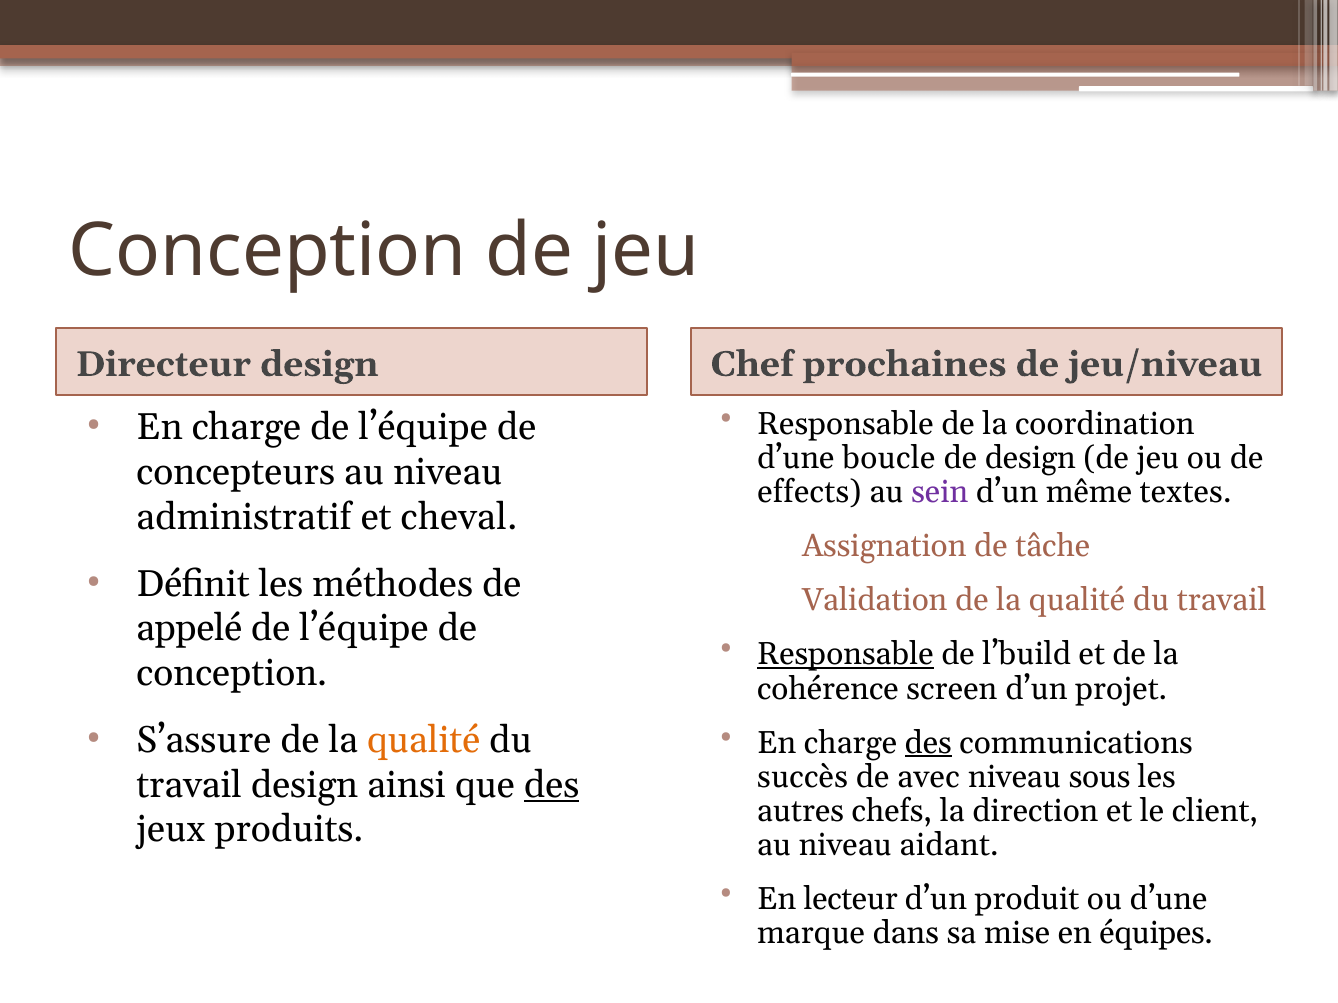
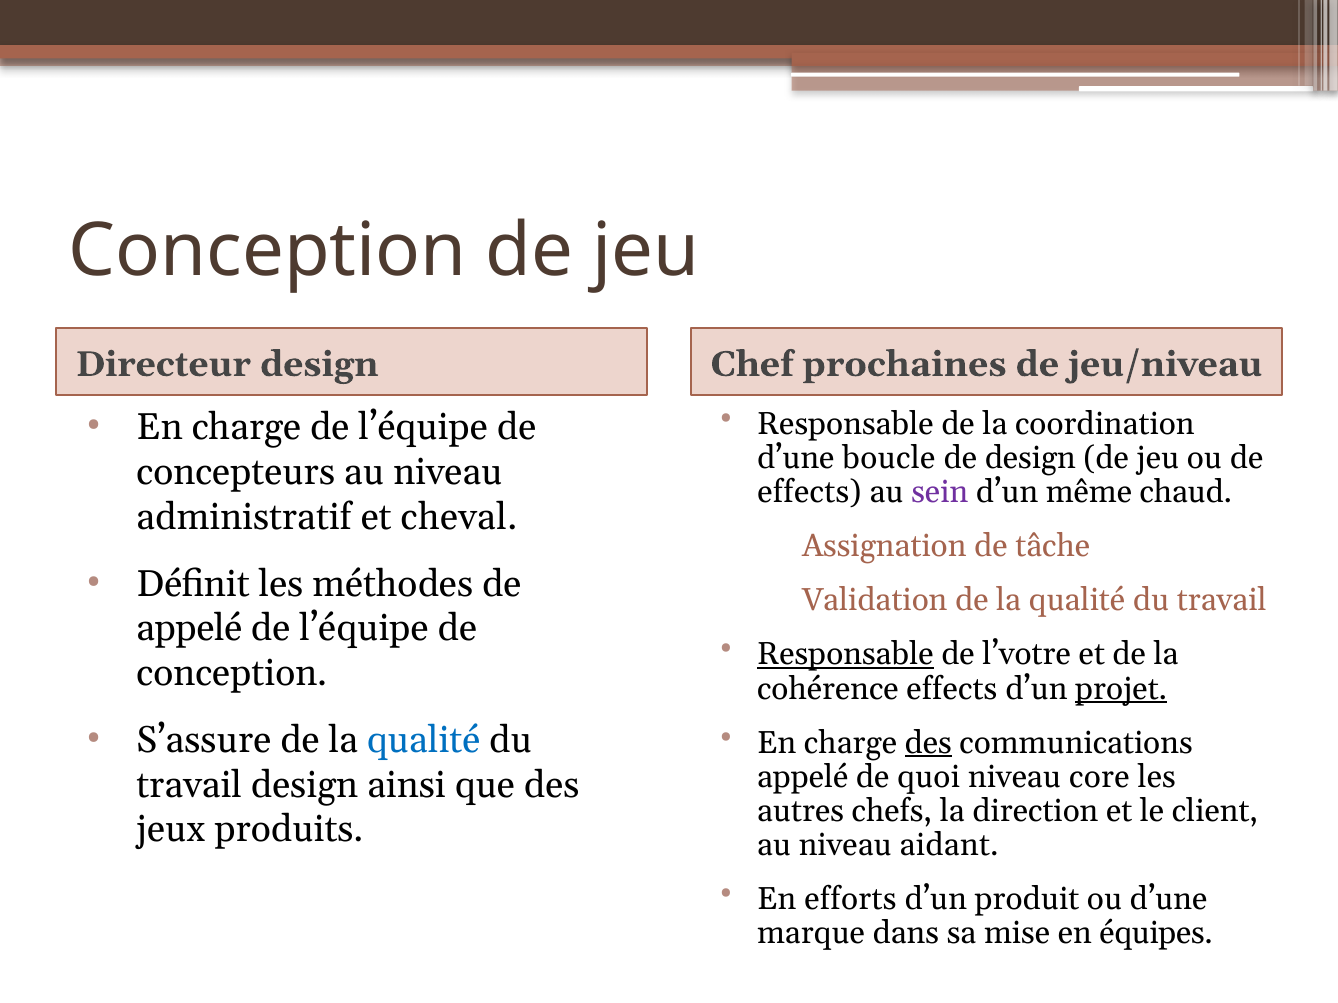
textes: textes -> chaud
l’build: l’build -> l’votre
cohérence screen: screen -> effects
projet underline: none -> present
qualité at (424, 740) colour: orange -> blue
succès at (802, 777): succès -> appelé
avec: avec -> quoi
sous: sous -> core
des at (552, 785) underline: present -> none
lecteur: lecteur -> efforts
